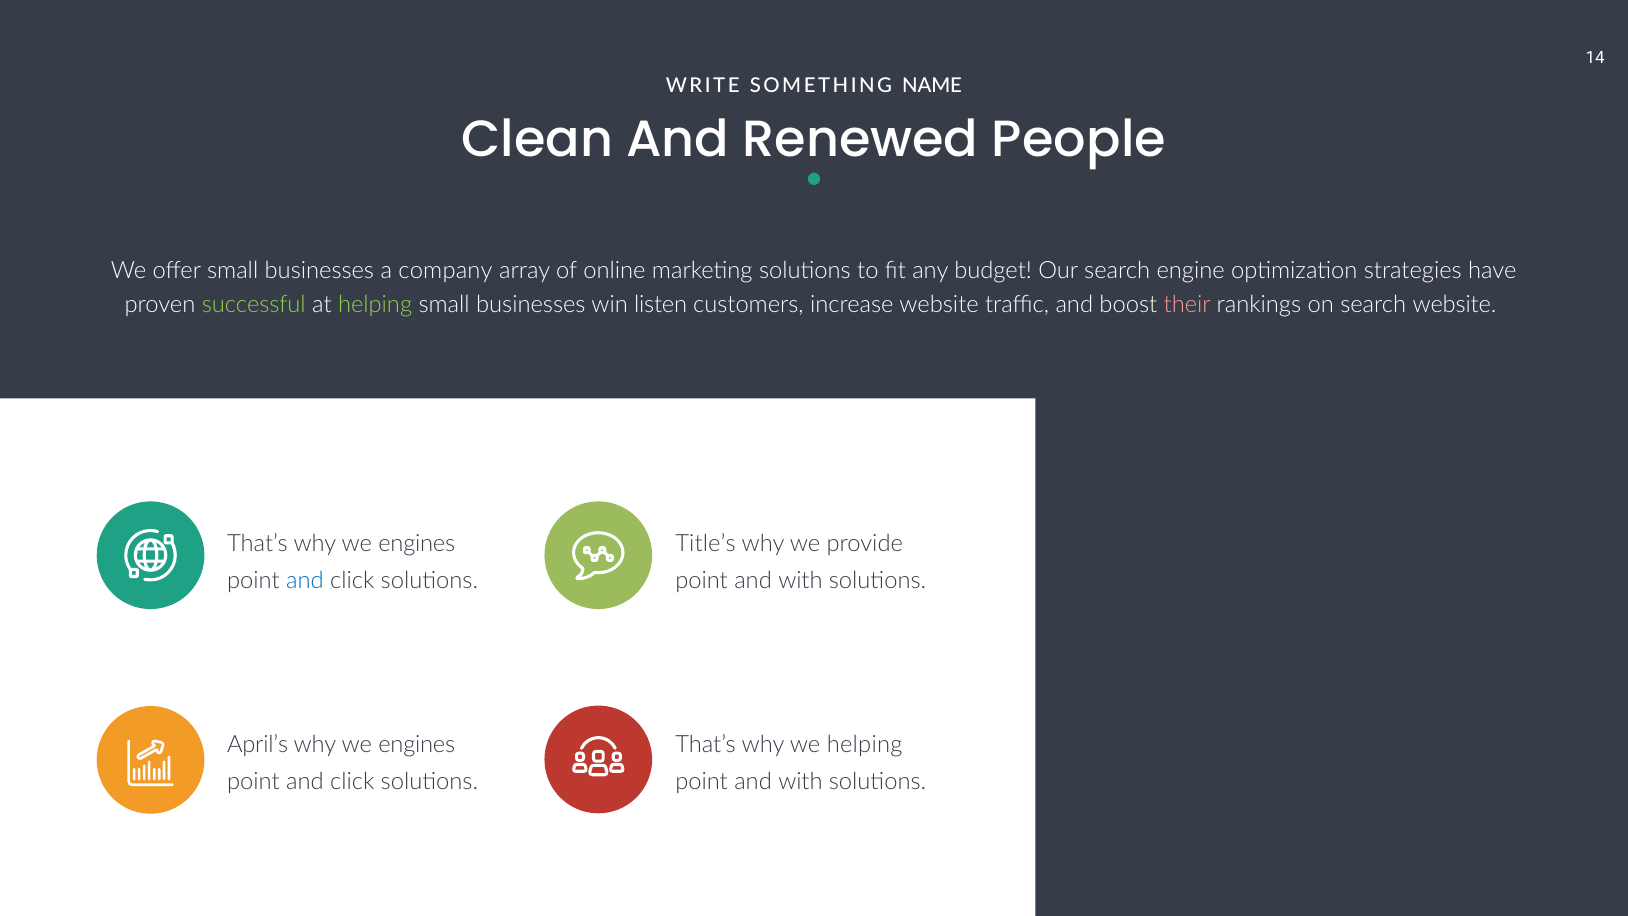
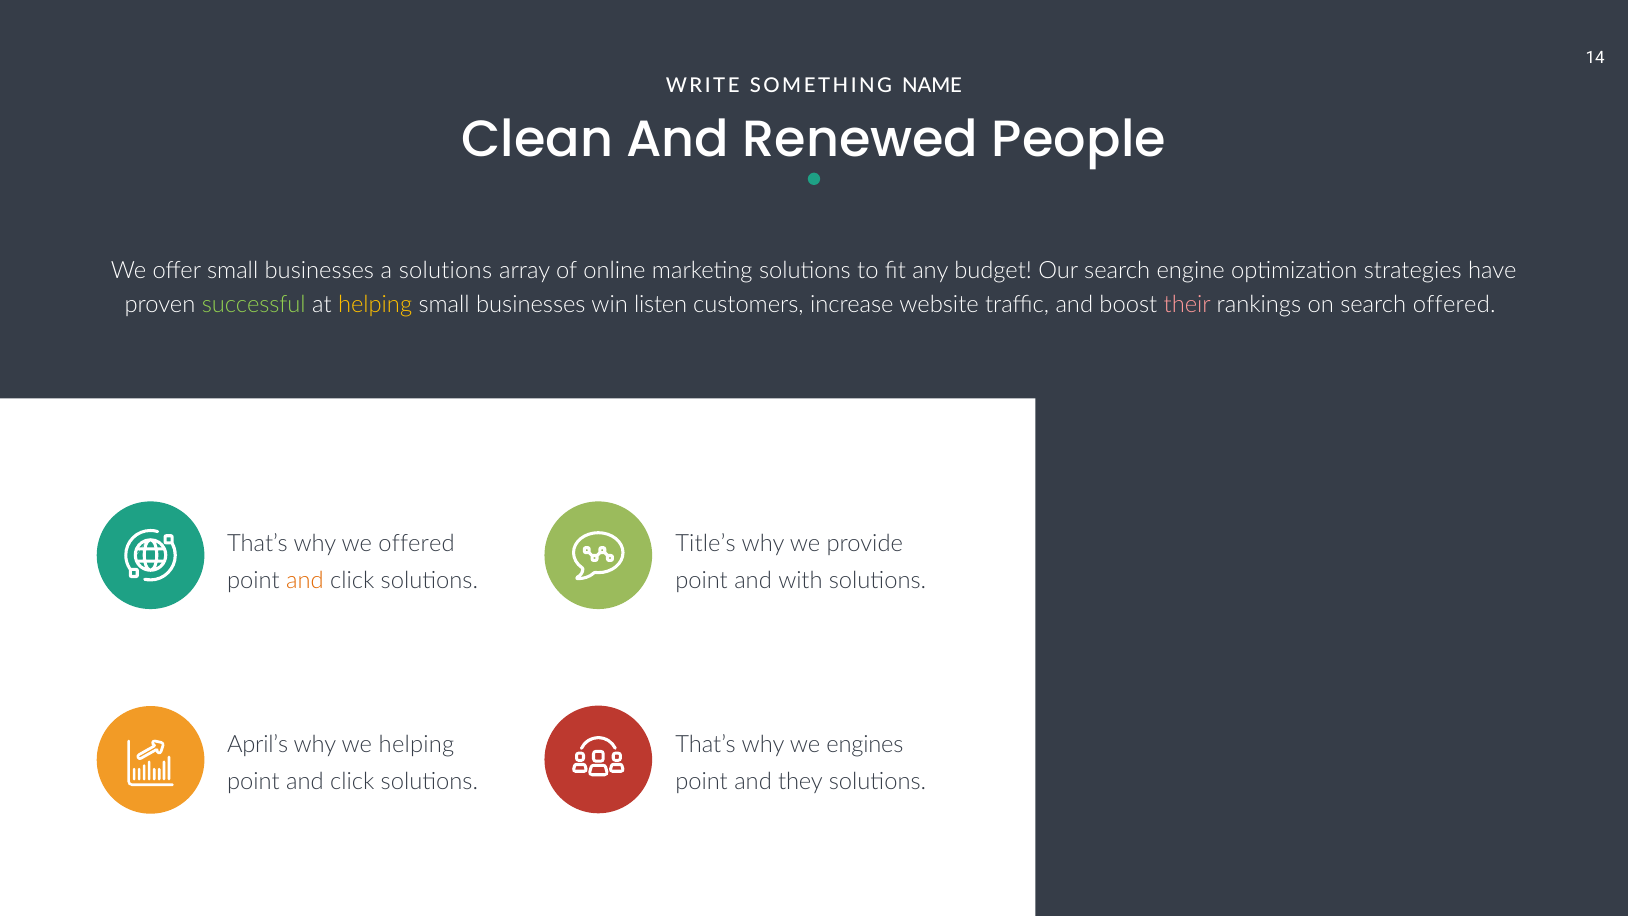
a company: company -> solutions
helping at (375, 305) colour: light green -> yellow
search website: website -> offered
That’s why we engines: engines -> offered
and at (305, 580) colour: blue -> orange
engines at (417, 745): engines -> helping
we helping: helping -> engines
with at (800, 782): with -> they
